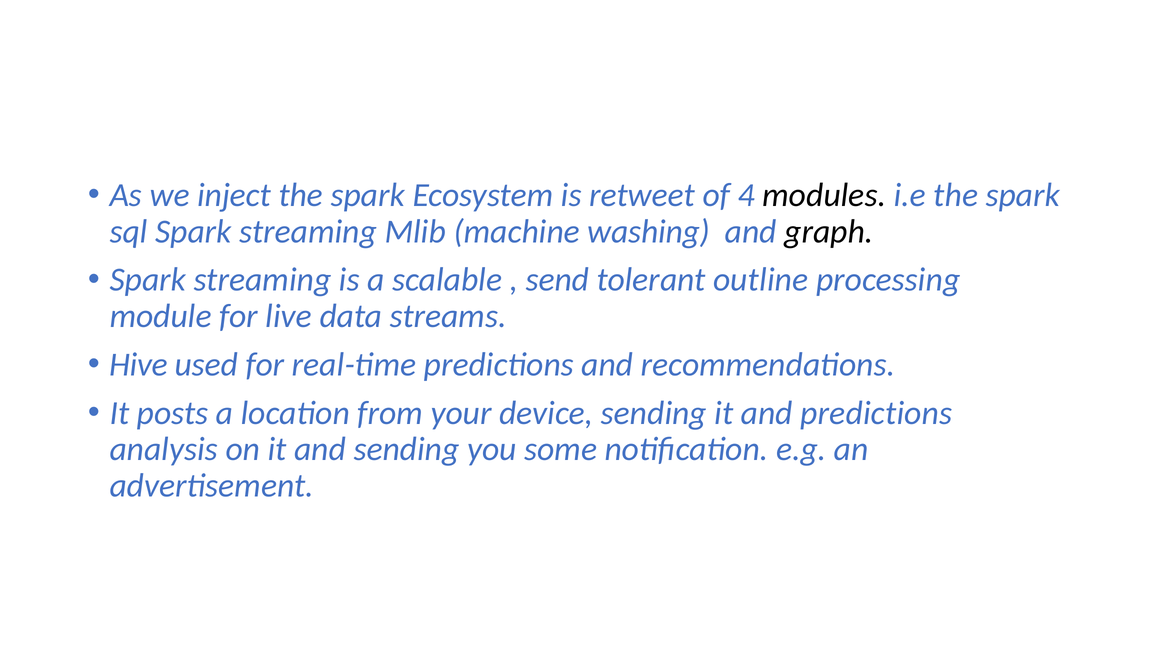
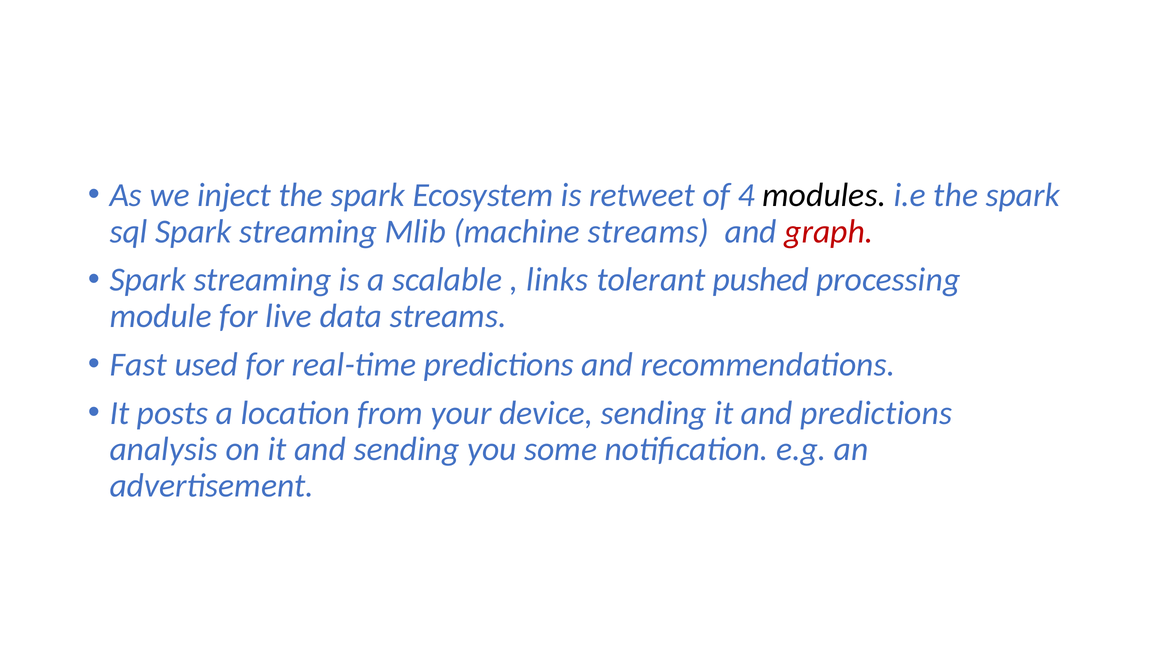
machine washing: washing -> streams
graph colour: black -> red
send: send -> links
outline: outline -> pushed
Hive: Hive -> Fast
